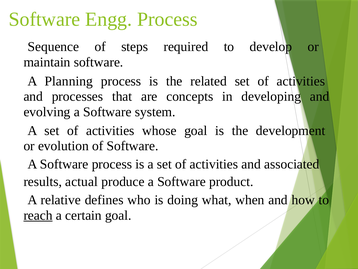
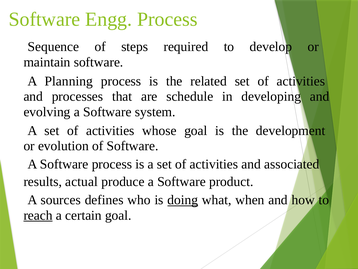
concepts: concepts -> schedule
relative: relative -> sources
doing underline: none -> present
